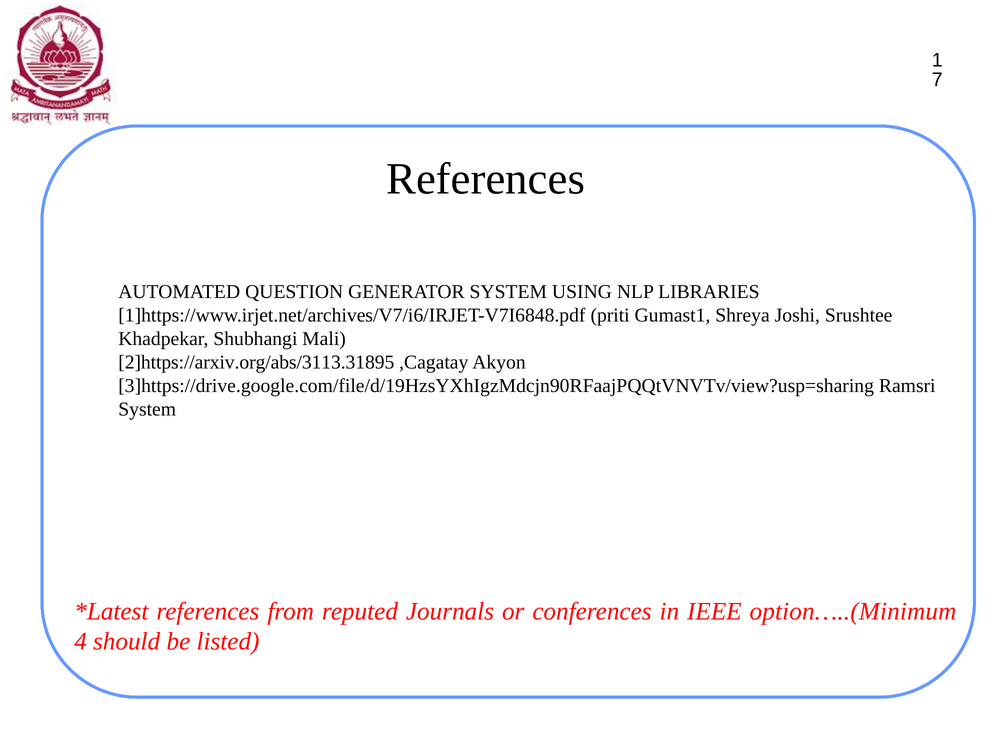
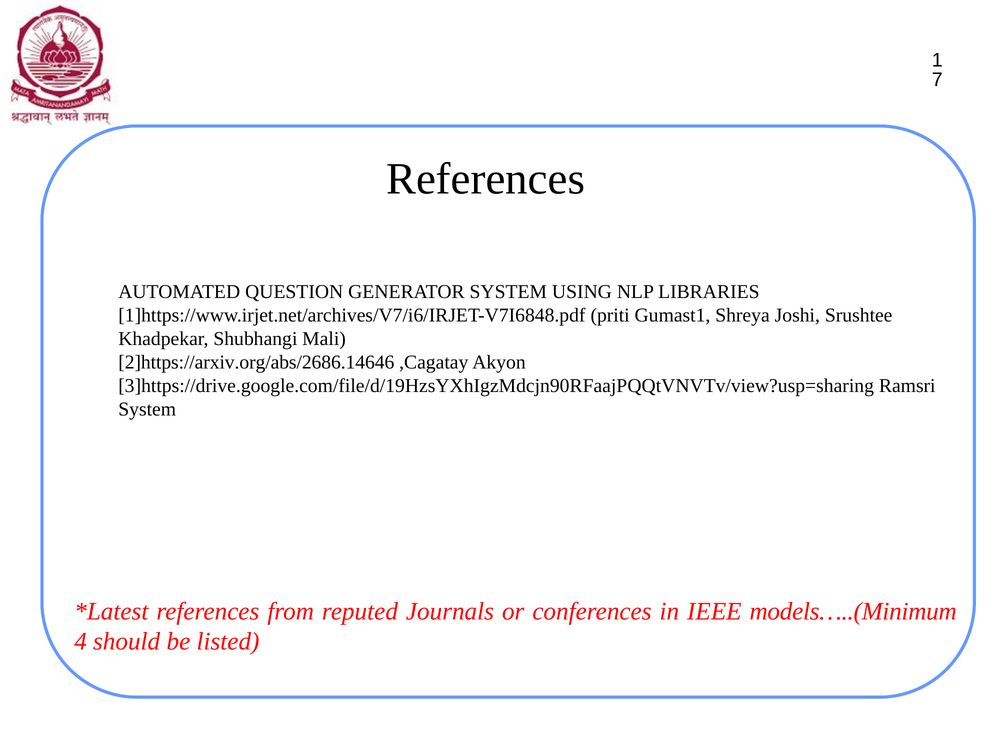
2]https://arxiv.org/abs/3113.31895: 2]https://arxiv.org/abs/3113.31895 -> 2]https://arxiv.org/abs/2686.14646
option…..(Minimum: option…..(Minimum -> models…..(Minimum
